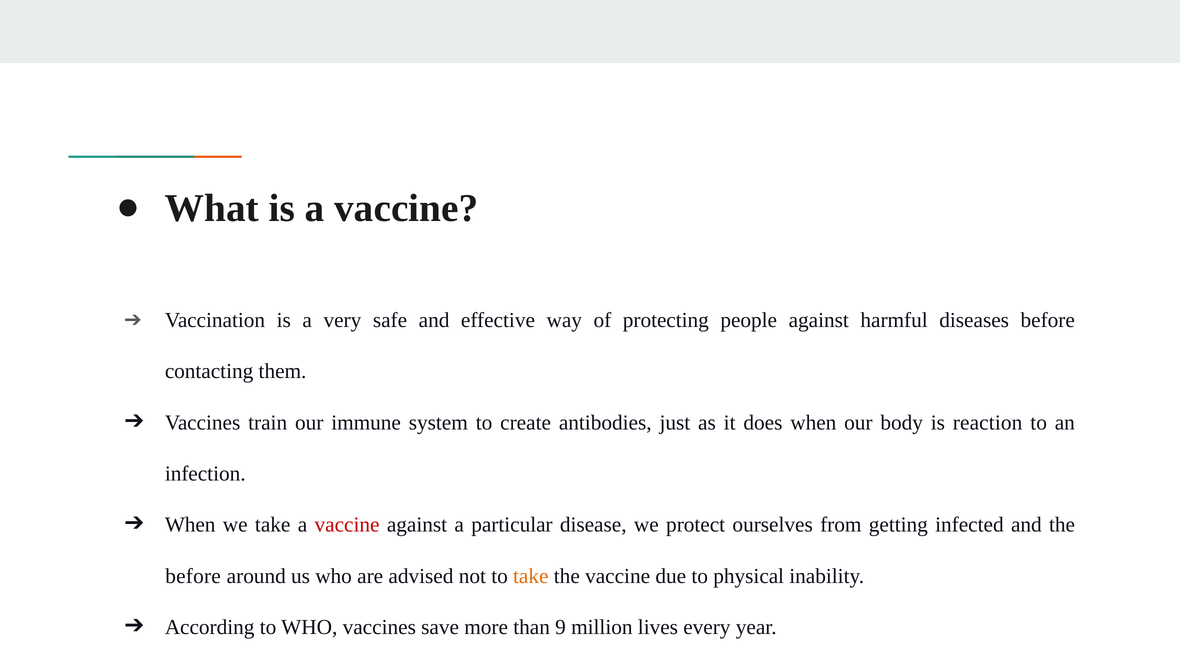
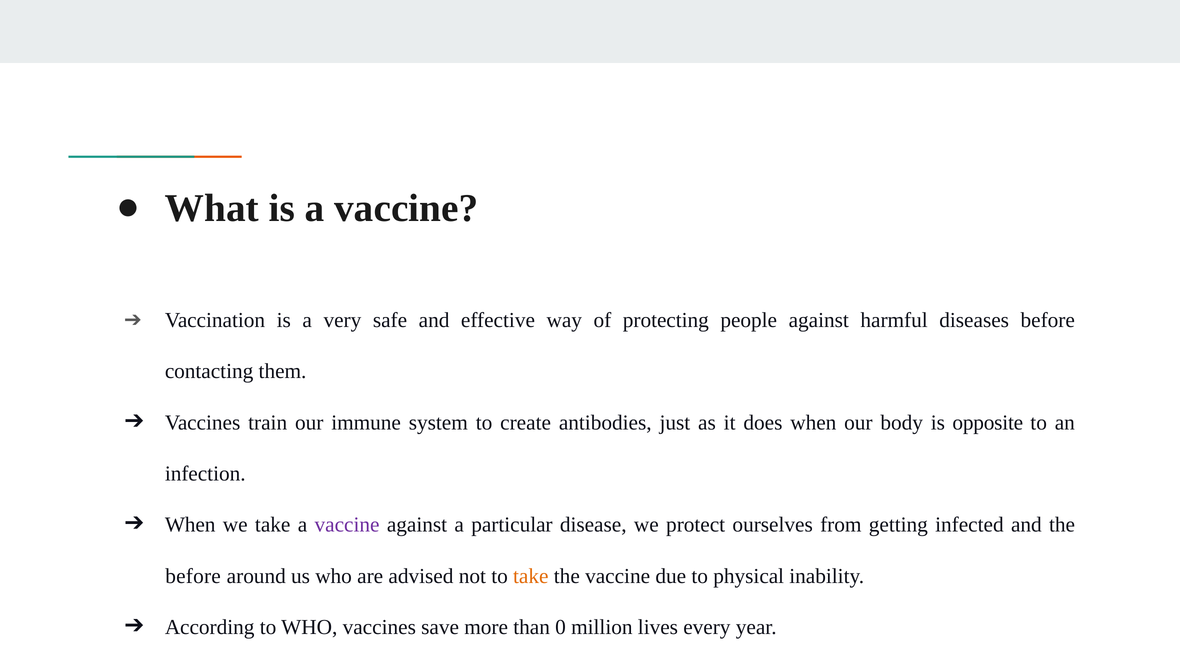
reaction: reaction -> opposite
vaccine at (347, 525) colour: red -> purple
9: 9 -> 0
